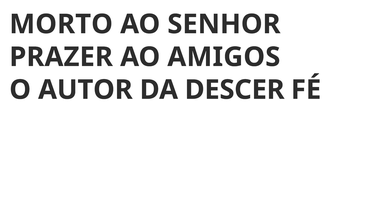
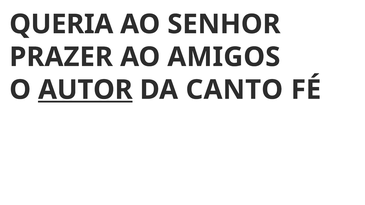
MORTO: MORTO -> QUERIA
AUTOR underline: none -> present
DESCER: DESCER -> CANTO
